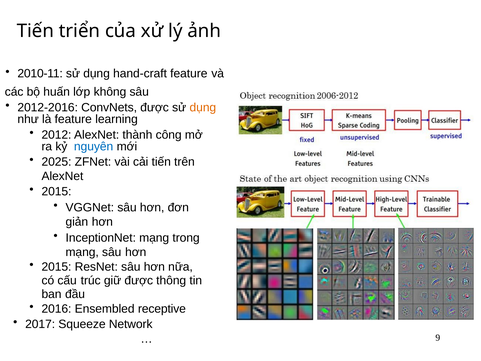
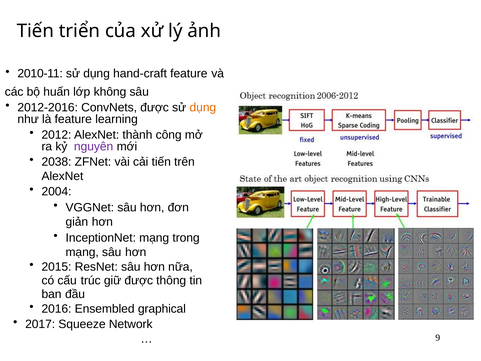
nguyên colour: blue -> purple
2025: 2025 -> 2038
2015 at (56, 191): 2015 -> 2004
receptive: receptive -> graphical
